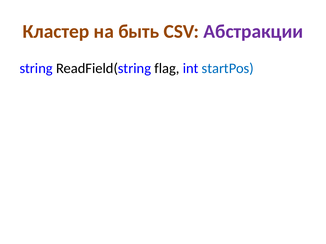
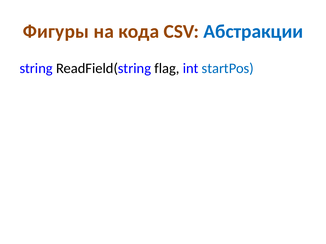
Кластер: Кластер -> Фигуры
быть: быть -> кода
Абстракции colour: purple -> blue
